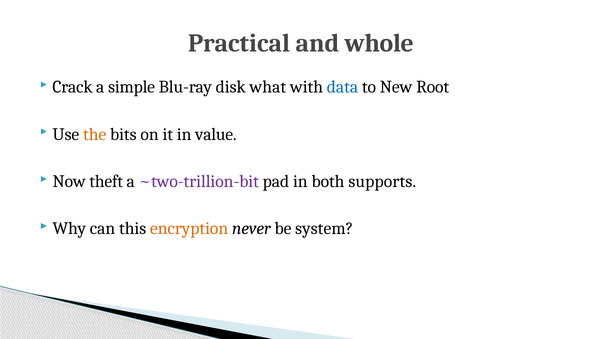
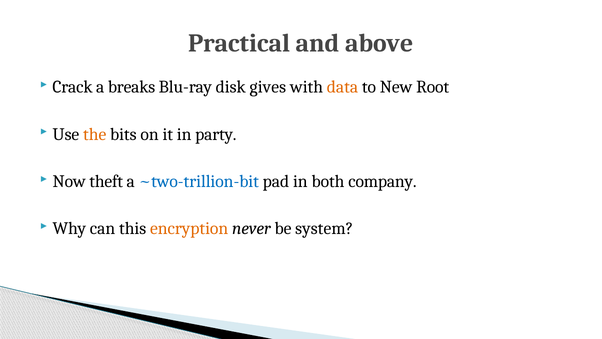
whole: whole -> above
simple: simple -> breaks
what: what -> gives
data colour: blue -> orange
value: value -> party
~two-trillion-bit colour: purple -> blue
supports: supports -> company
